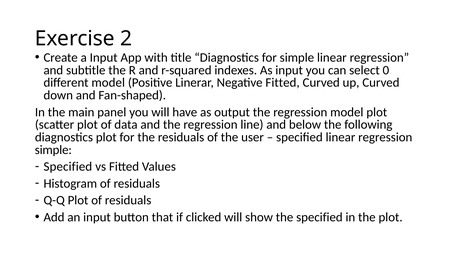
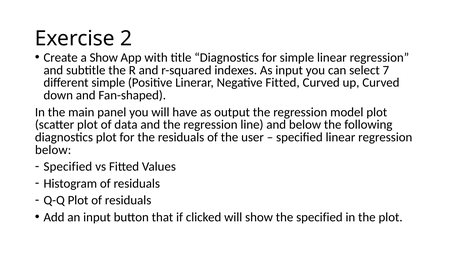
a Input: Input -> Show
0: 0 -> 7
different model: model -> simple
simple at (53, 150): simple -> below
